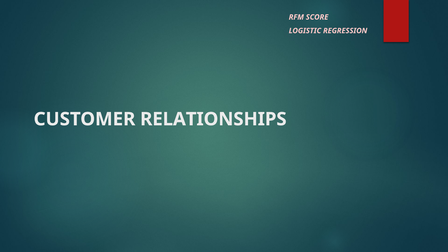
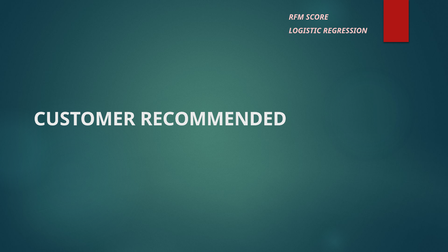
RELATIONSHIPS: RELATIONSHIPS -> RECOMMENDED
